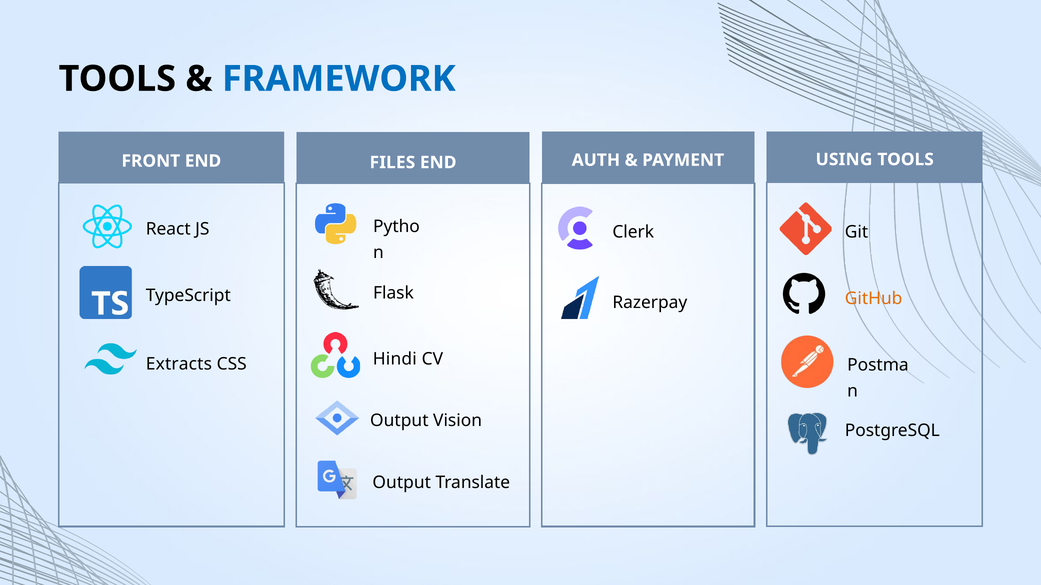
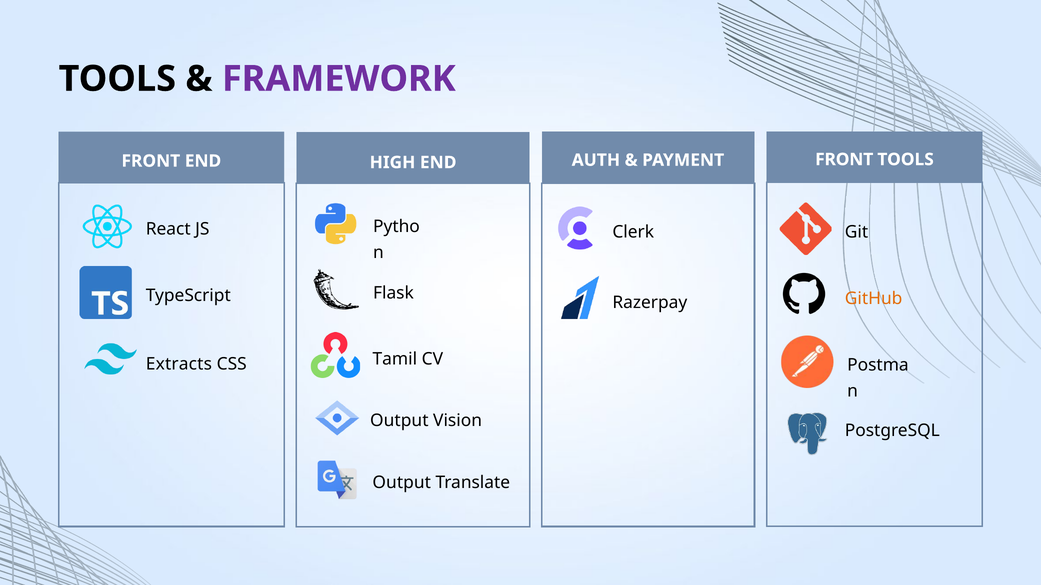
FRAMEWORK colour: blue -> purple
USING at (844, 160): USING -> FRONT
FILES: FILES -> HIGH
Hindi: Hindi -> Tamil
